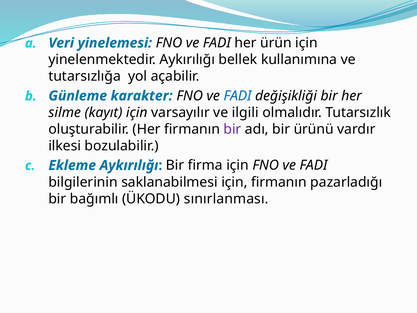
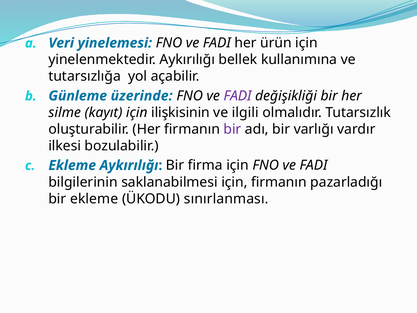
karakter: karakter -> üzerinde
FADI at (238, 96) colour: blue -> purple
varsayılır: varsayılır -> ilişkisinin
ürünü: ürünü -> varlığı
bir bağımlı: bağımlı -> ekleme
